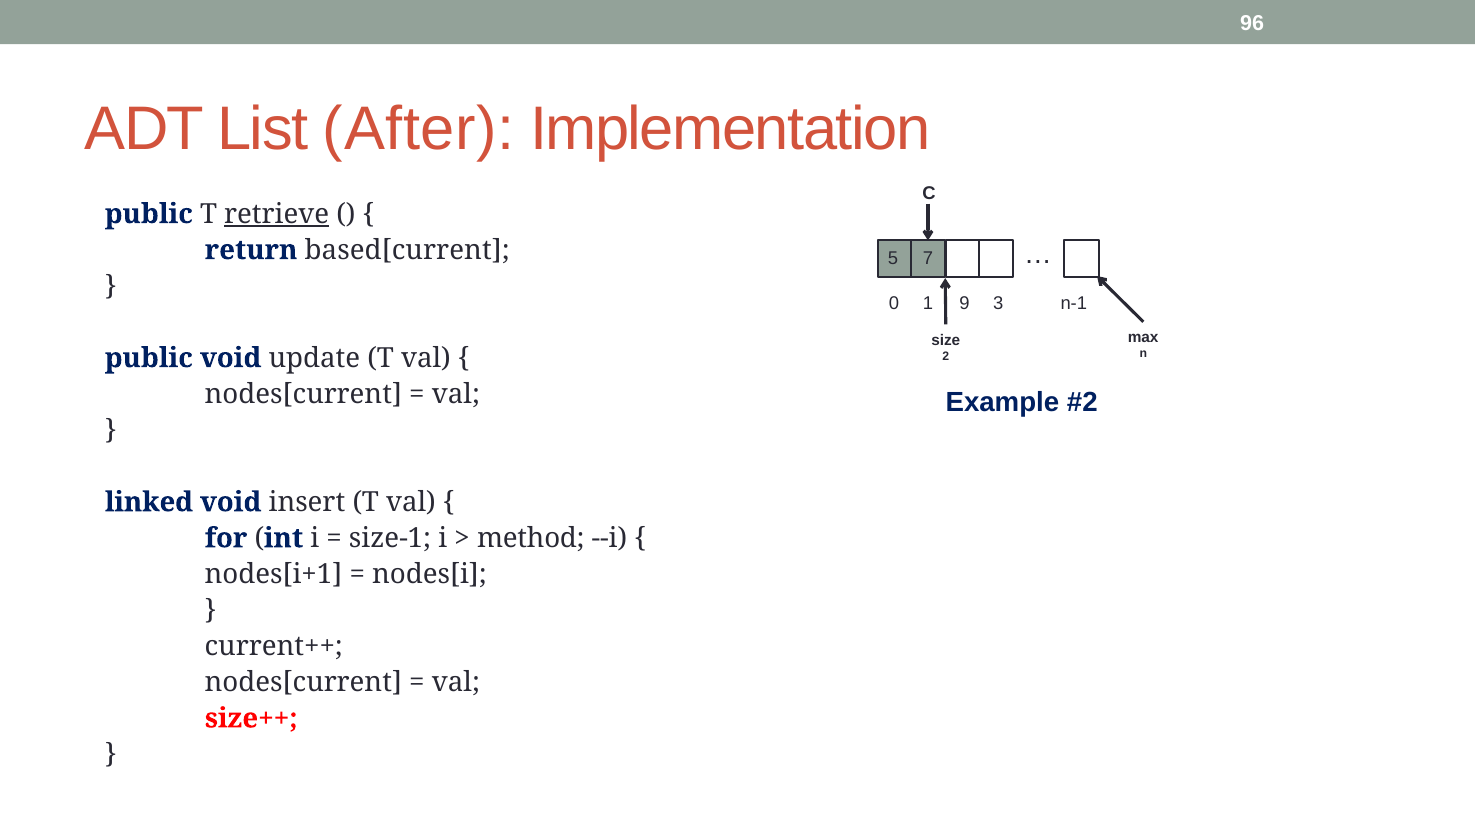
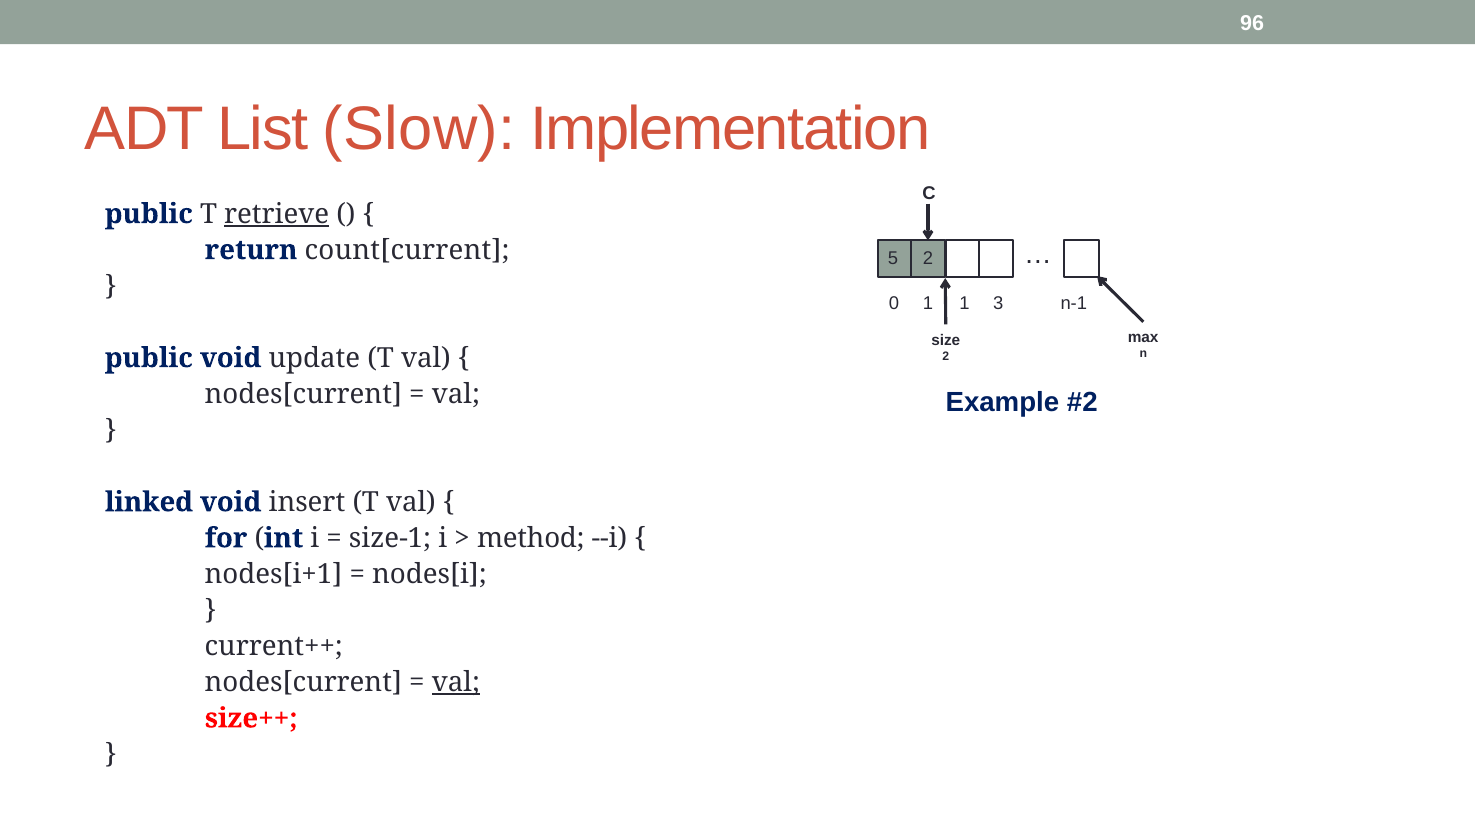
After: After -> Slow
based[current: based[current -> count[current
5 7: 7 -> 2
1 9: 9 -> 1
val at (456, 682) underline: none -> present
